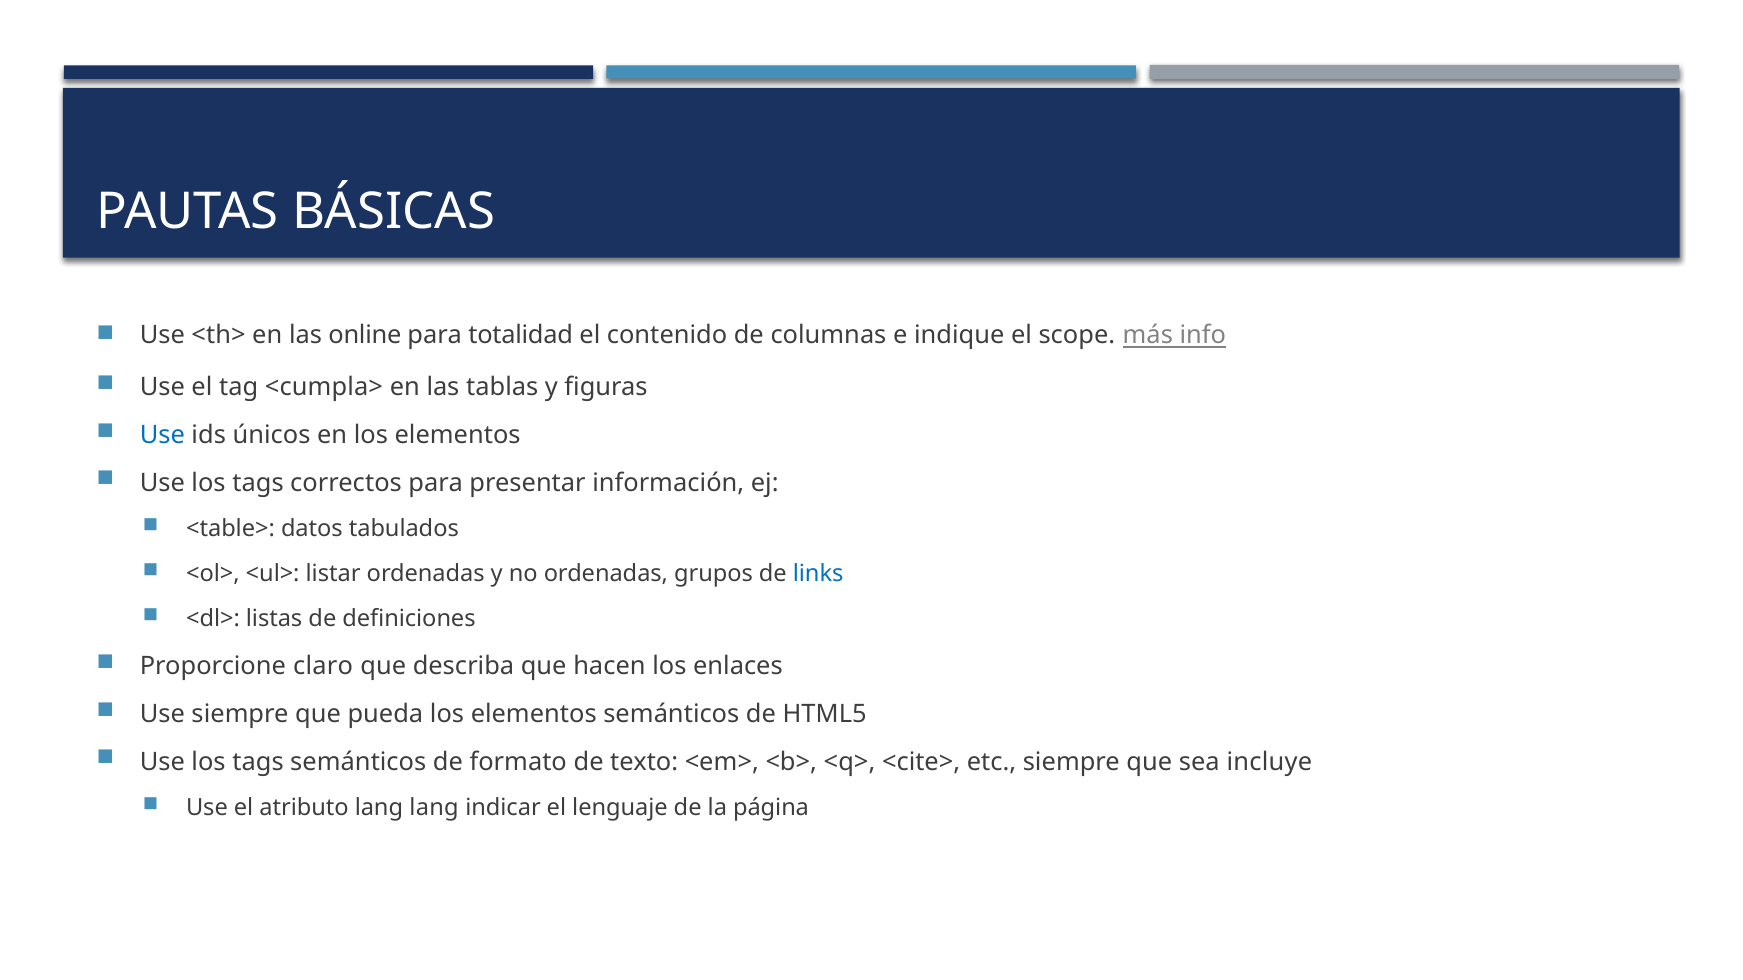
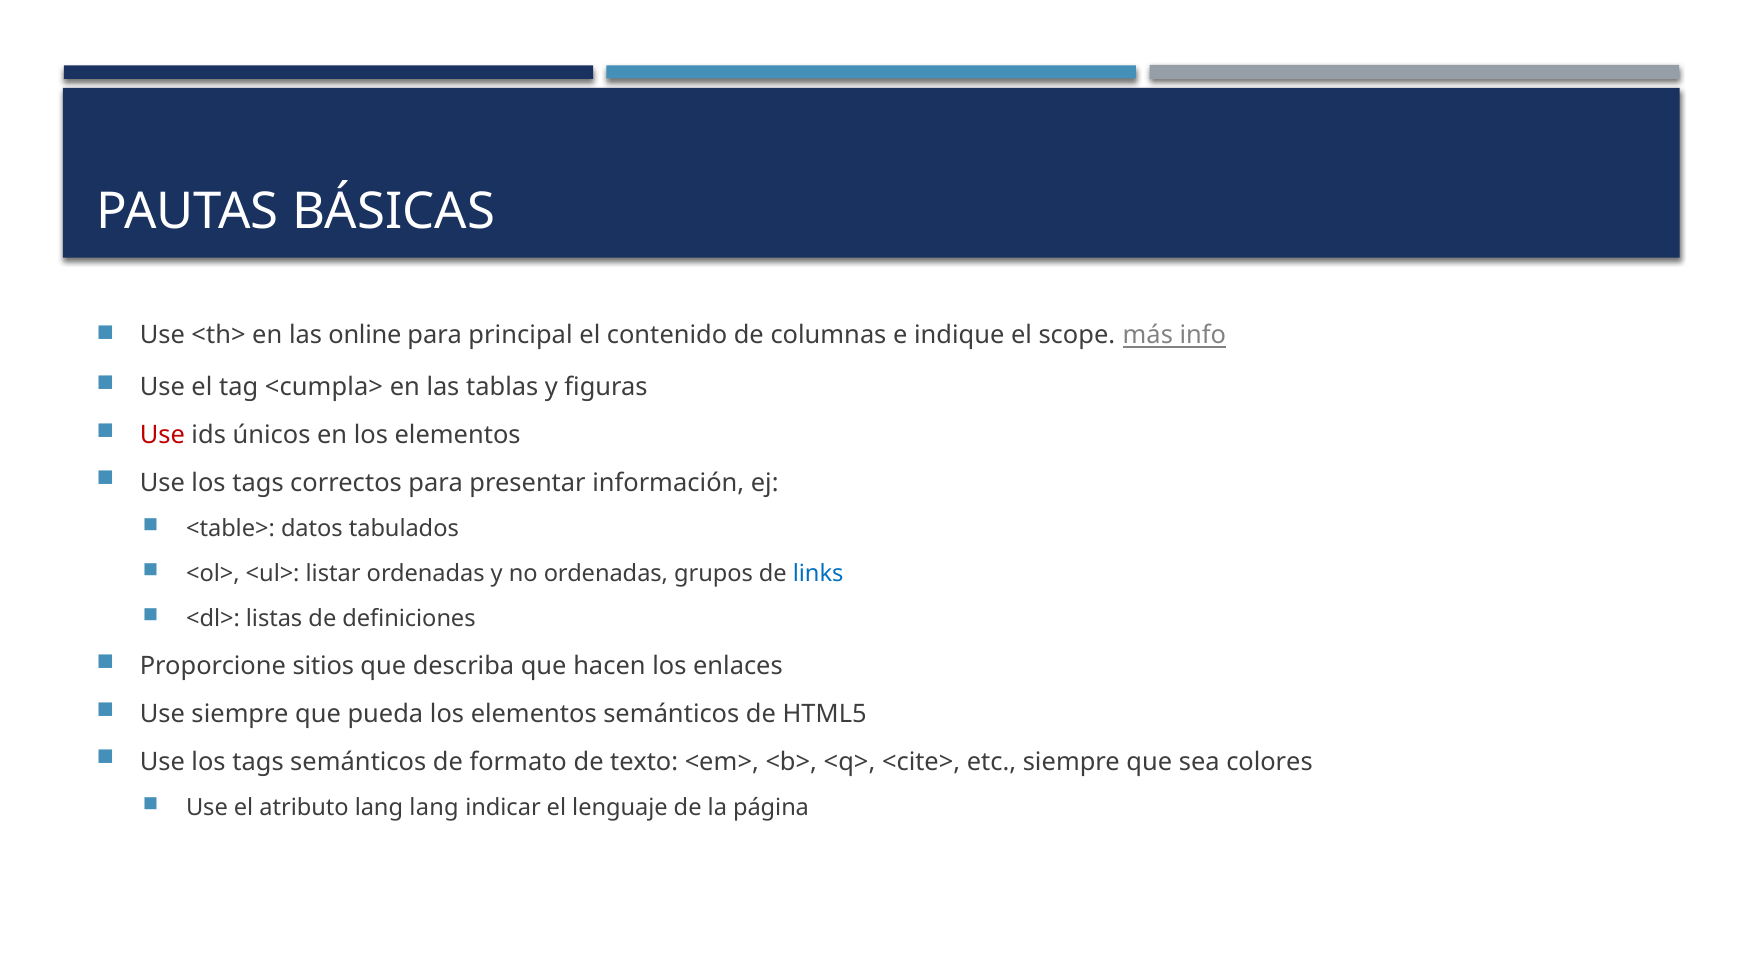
totalidad: totalidad -> principal
Use at (162, 435) colour: blue -> red
claro: claro -> sitios
incluye: incluye -> colores
